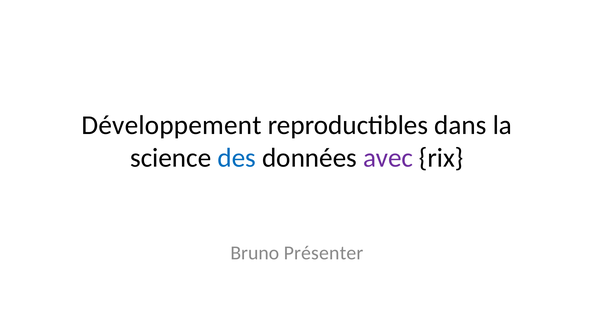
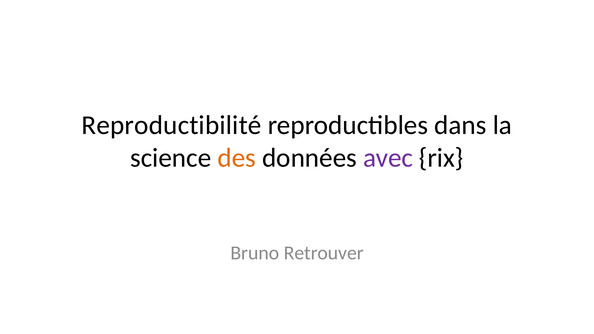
Développement: Développement -> Reproductibilité
des colour: blue -> orange
Présenter: Présenter -> Retrouver
